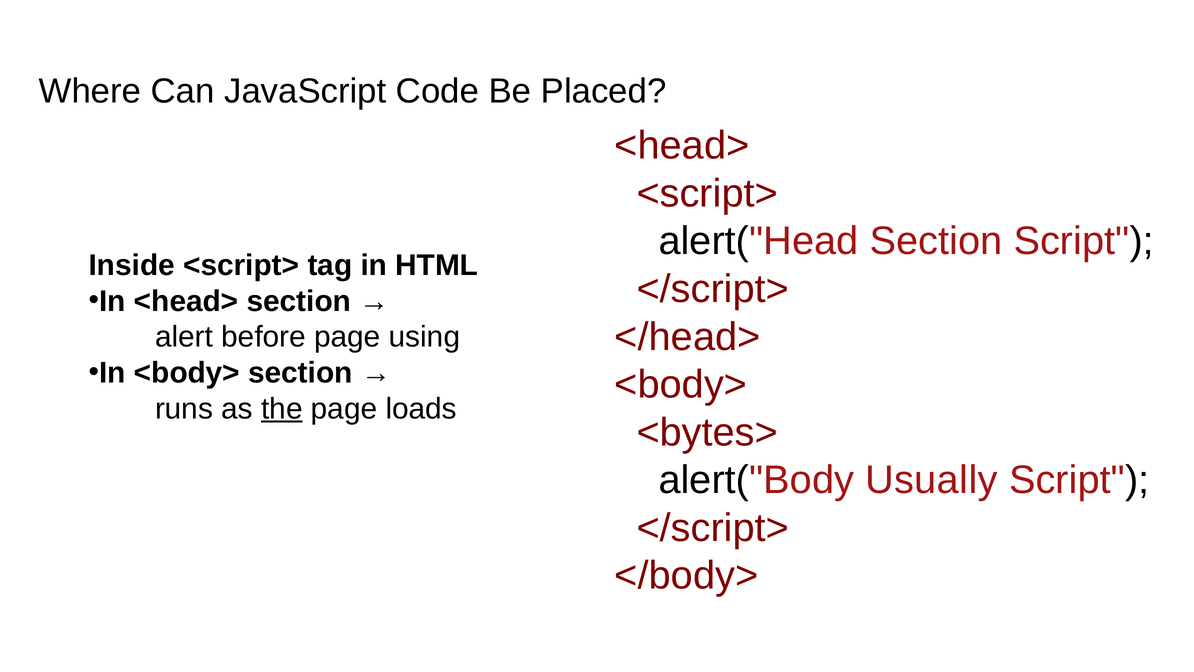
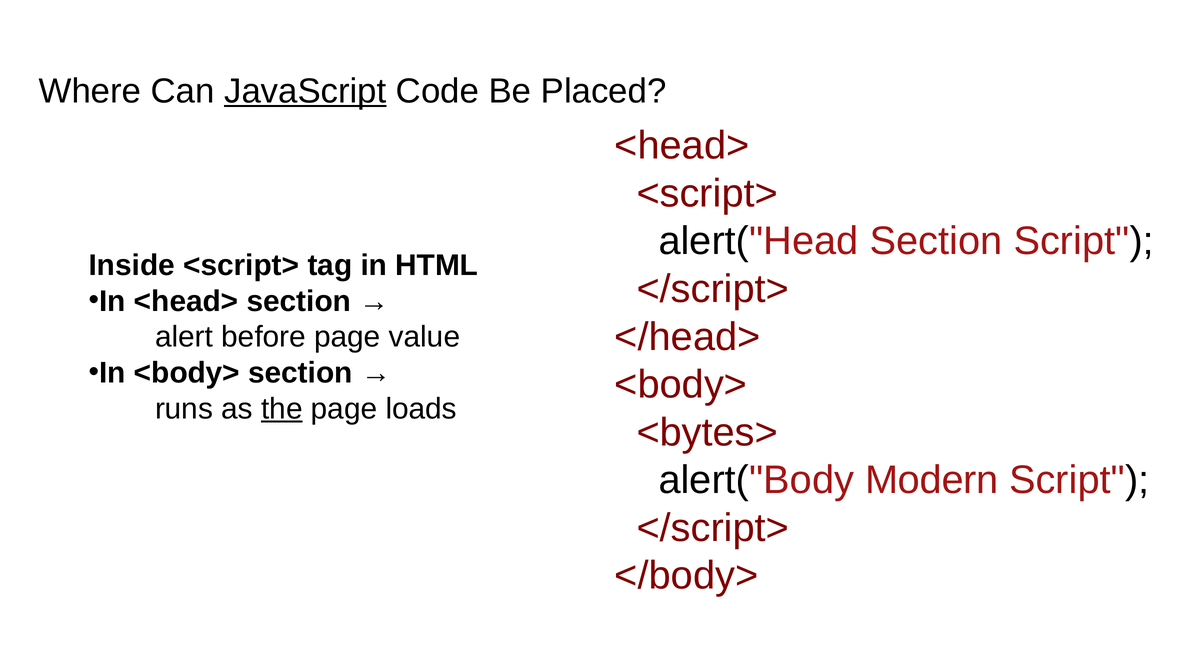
JavaScript underline: none -> present
using: using -> value
Usually: Usually -> Modern
